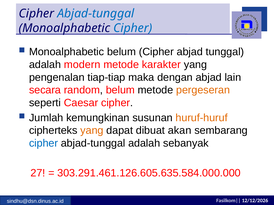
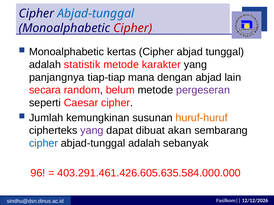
Cipher at (133, 28) colour: blue -> red
Monoalphabetic belum: belum -> kertas
modern: modern -> statistik
pengenalan: pengenalan -> panjangnya
maka: maka -> mana
pergeseran colour: orange -> purple
yang at (92, 131) colour: orange -> purple
27: 27 -> 96
303.291.461.126.605.635.584.000.000: 303.291.461.126.605.635.584.000.000 -> 403.291.461.426.605.635.584.000.000
